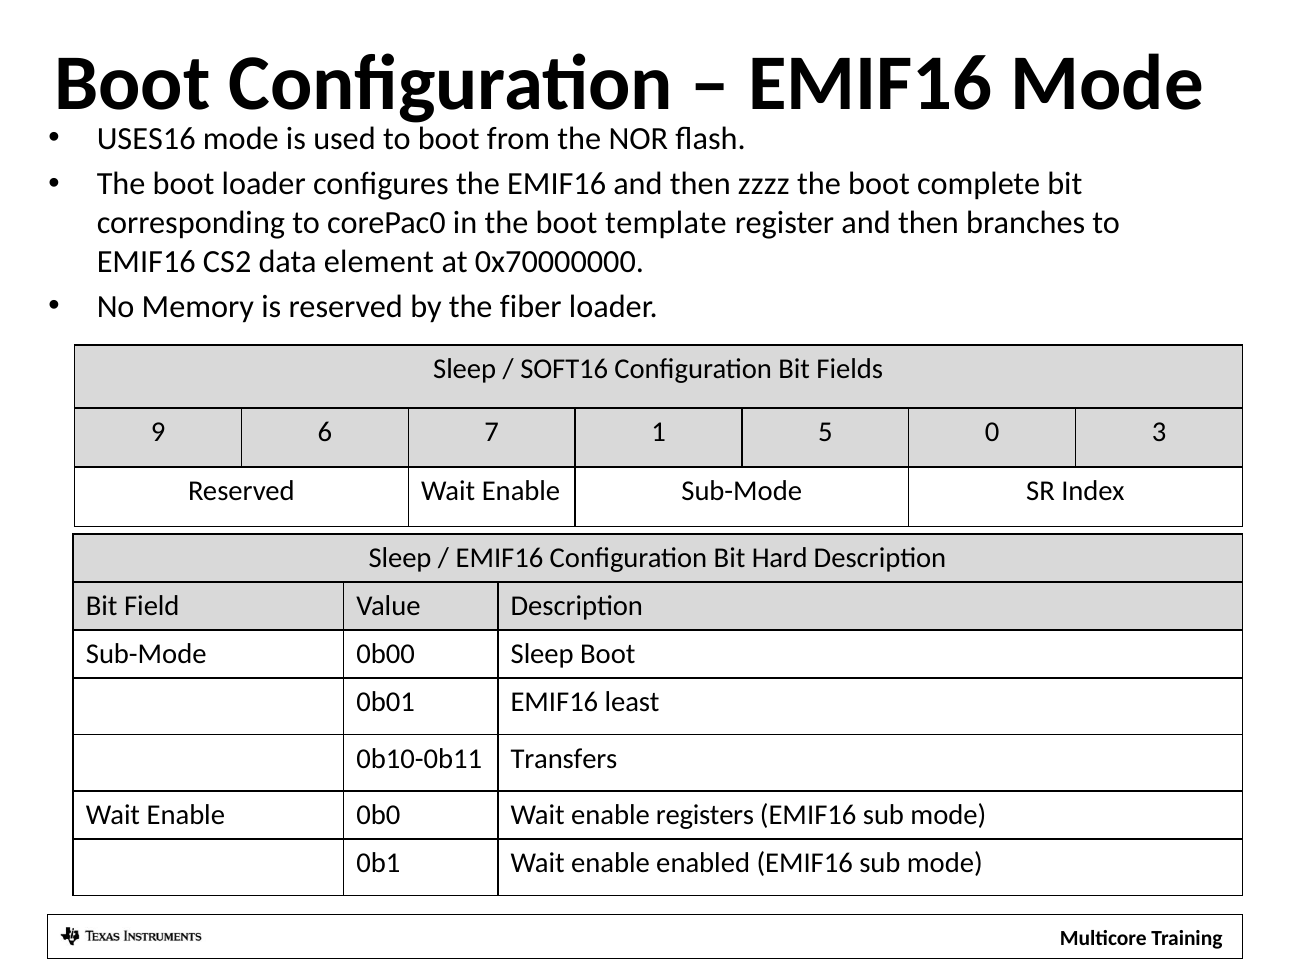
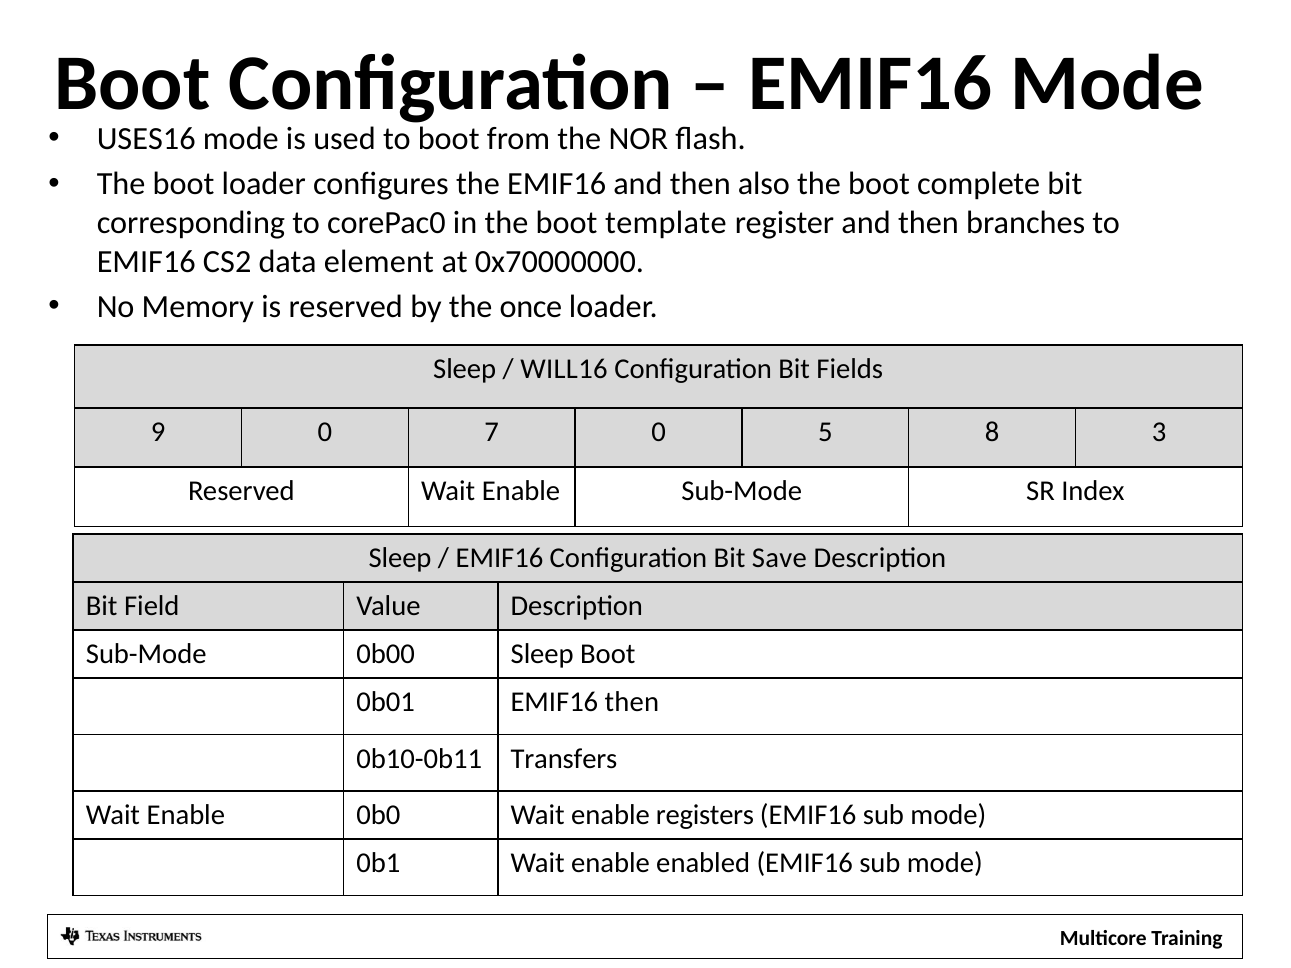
zzzz: zzzz -> also
fiber: fiber -> once
SOFT16: SOFT16 -> WILL16
9 6: 6 -> 0
7 1: 1 -> 0
0: 0 -> 8
Hard: Hard -> Save
EMIF16 least: least -> then
